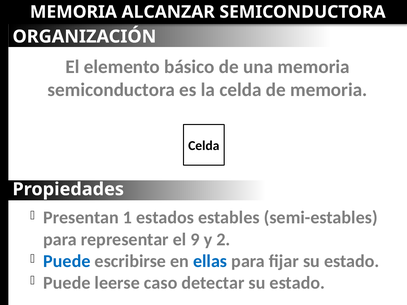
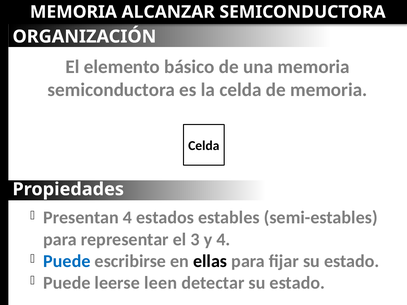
Presentan 1: 1 -> 4
9: 9 -> 3
y 2: 2 -> 4
ellas colour: blue -> black
caso: caso -> leen
